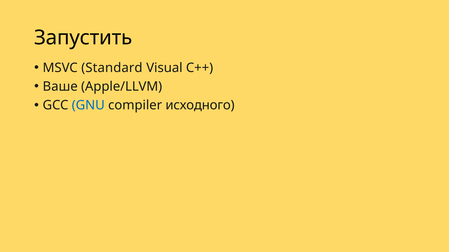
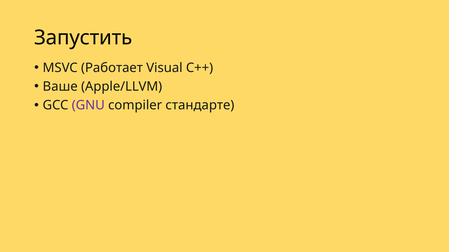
Standard: Standard -> Работает
GNU colour: blue -> purple
исходного: исходного -> стандарте
